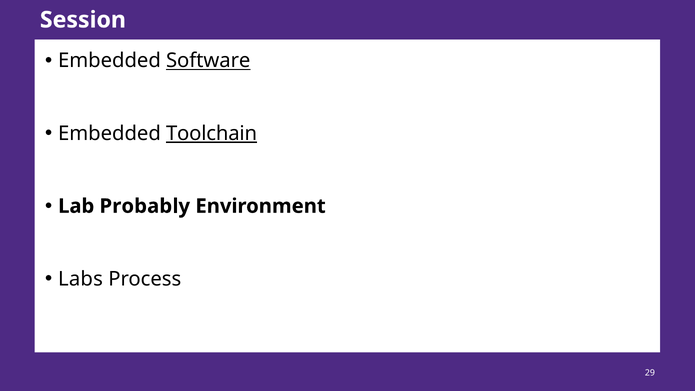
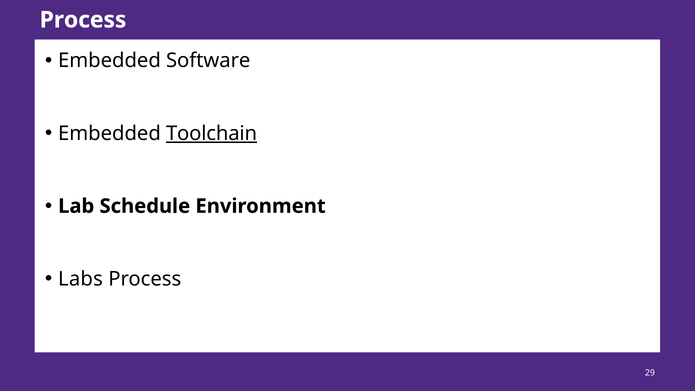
Session at (83, 20): Session -> Process
Software underline: present -> none
Probably: Probably -> Schedule
